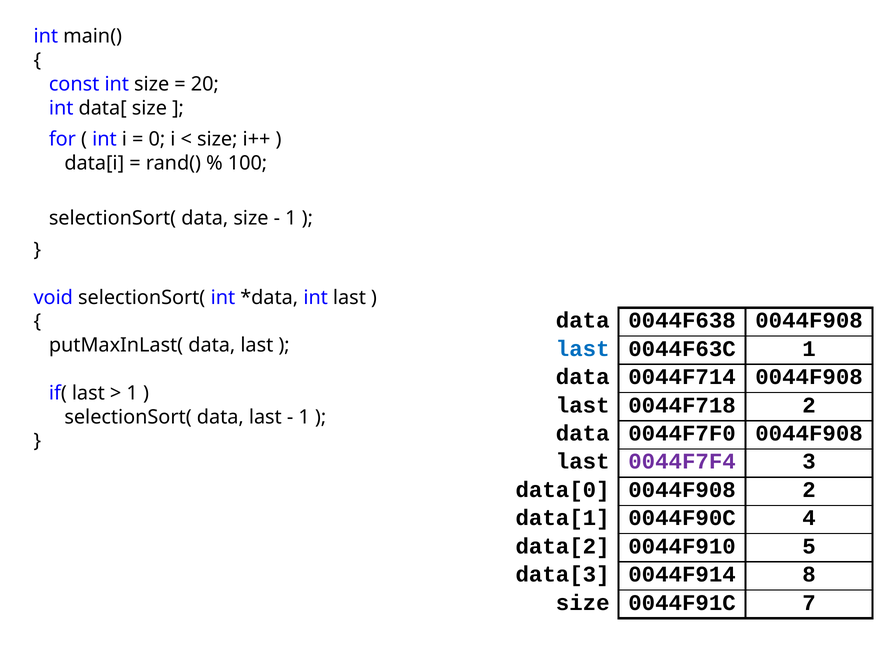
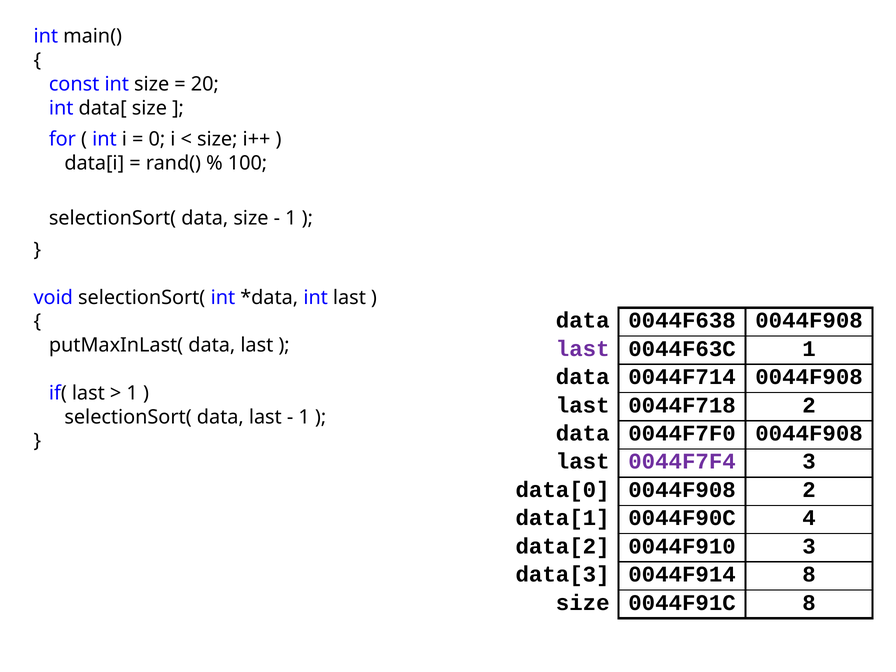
last at (583, 349) colour: blue -> purple
0044F910 5: 5 -> 3
0044F91C 7: 7 -> 8
